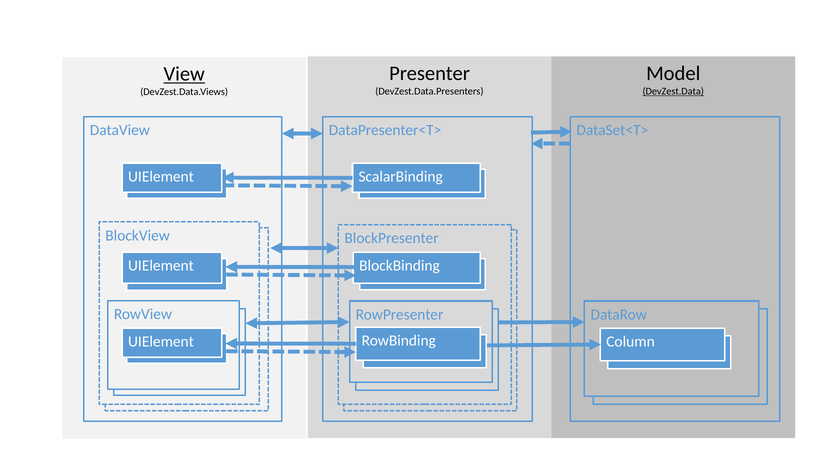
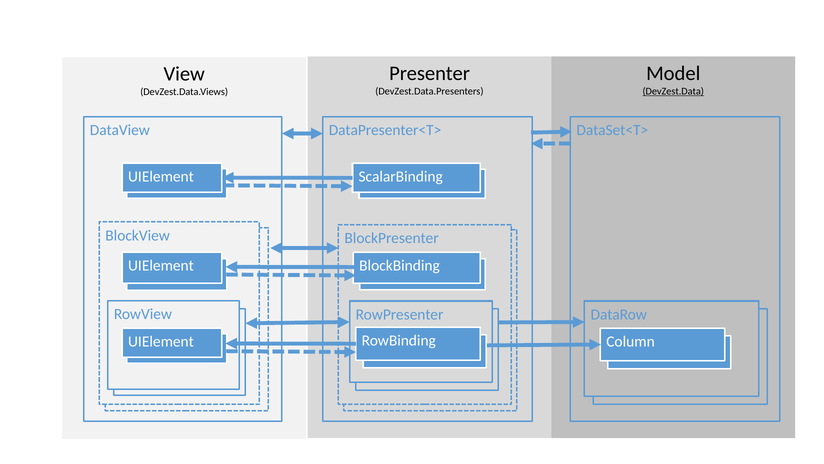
View underline: present -> none
